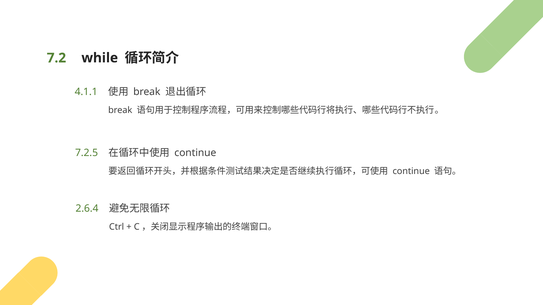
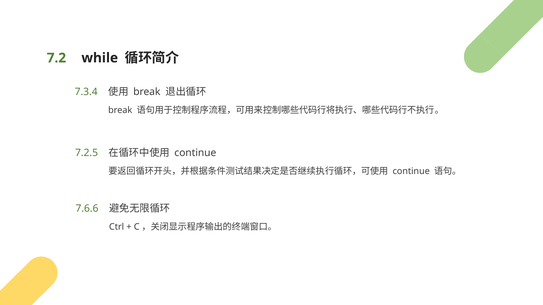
4.1.1: 4.1.1 -> 7.3.4
2.6.4: 2.6.4 -> 7.6.6
